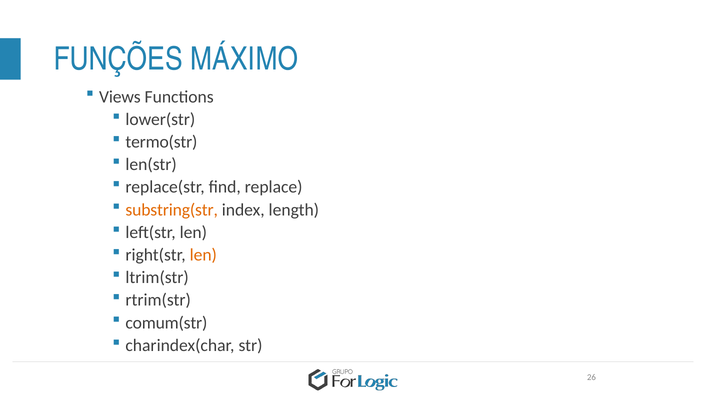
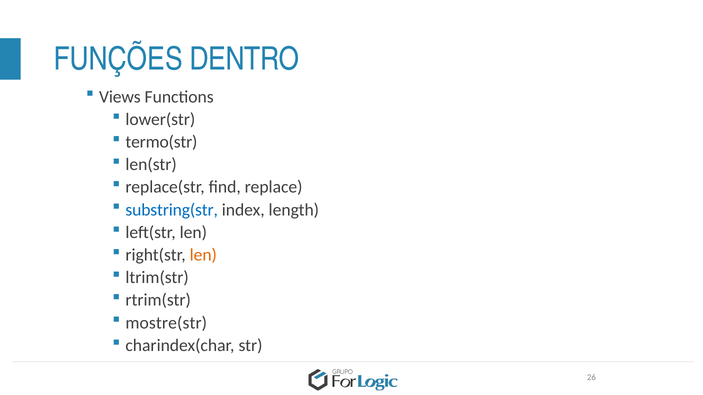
MÁXIMO: MÁXIMO -> DENTRO
substring(str colour: orange -> blue
comum(str: comum(str -> mostre(str
